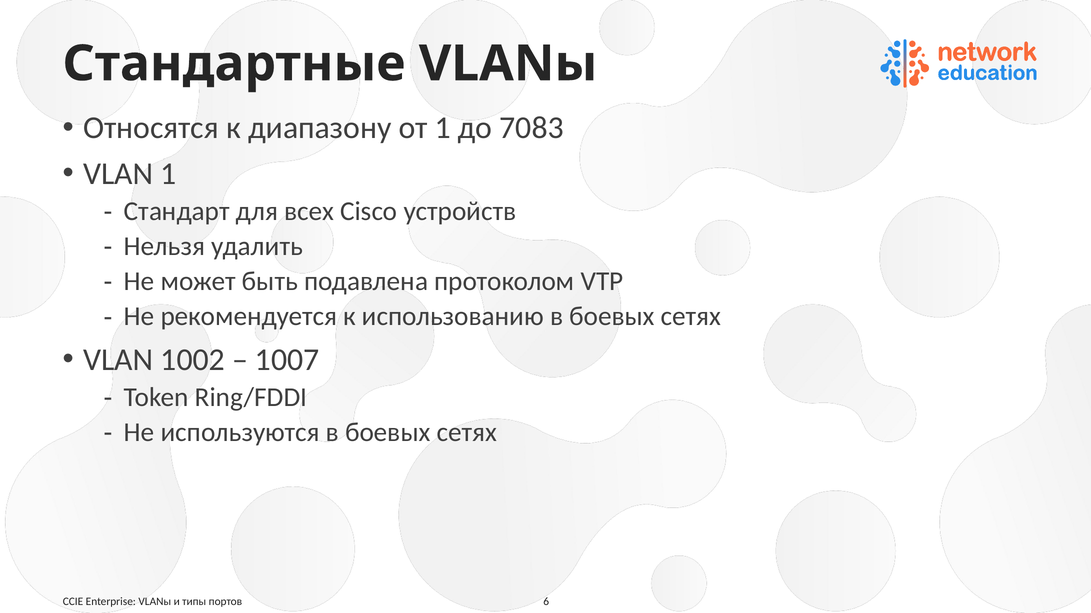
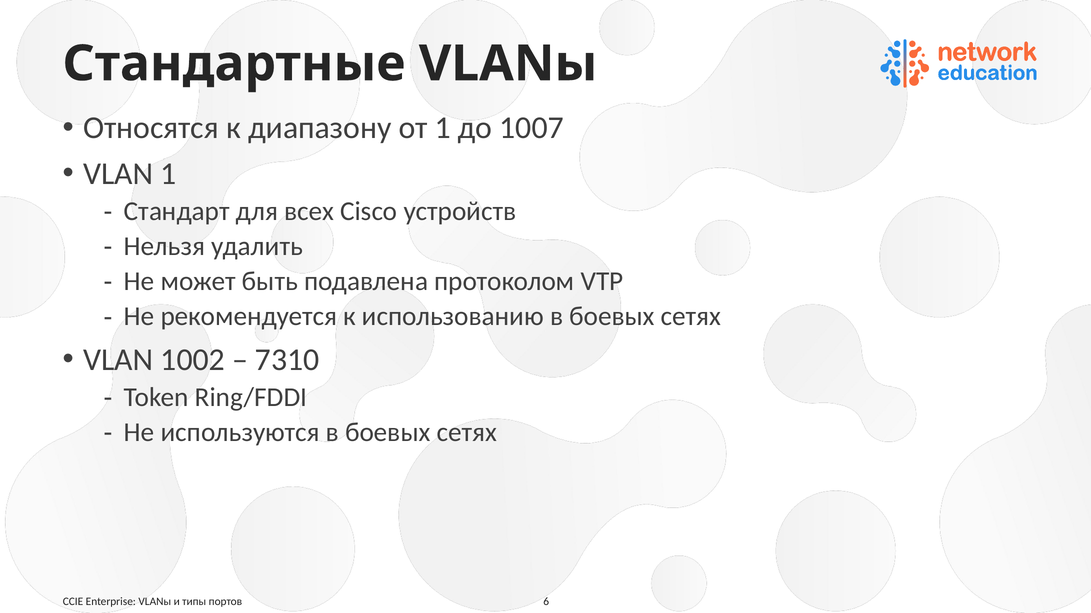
7083: 7083 -> 1007
1007: 1007 -> 7310
